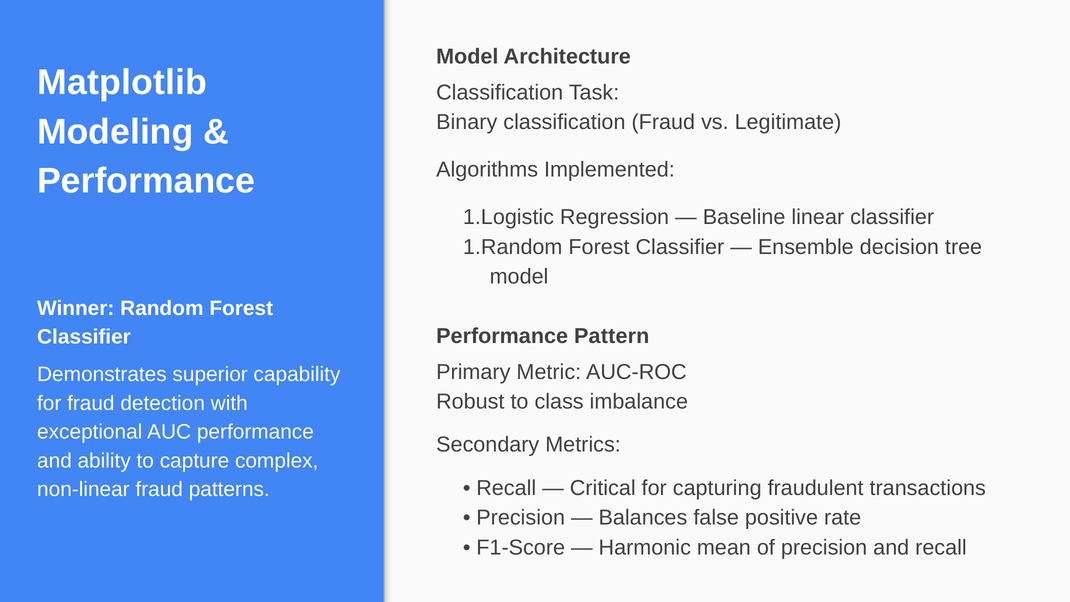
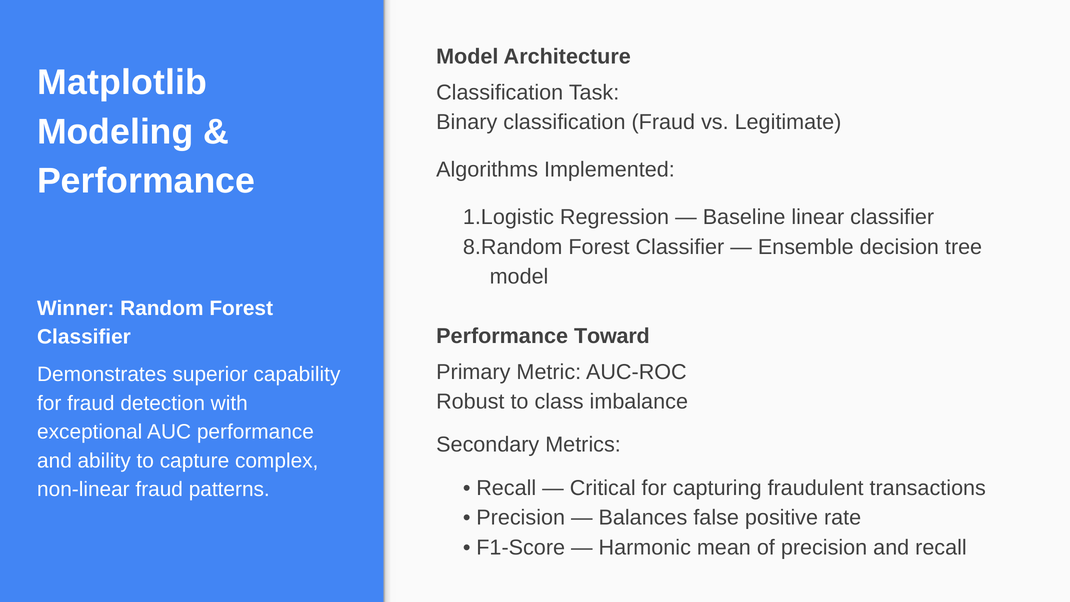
1.Random: 1.Random -> 8.Random
Pattern: Pattern -> Toward
